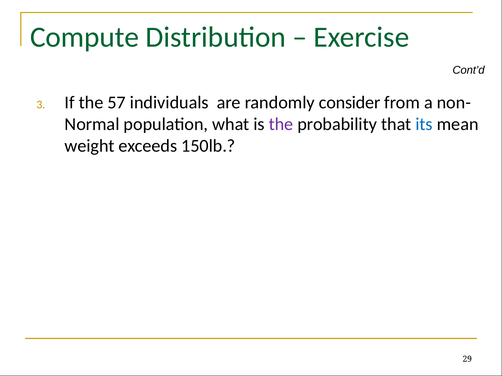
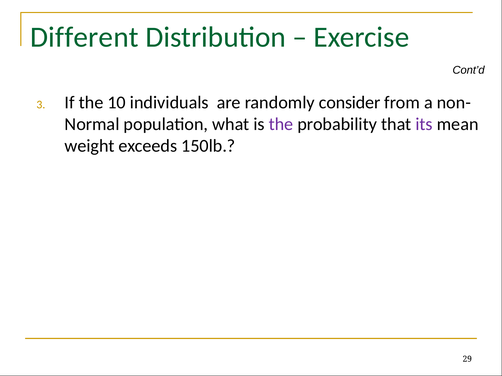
Compute: Compute -> Different
57: 57 -> 10
its colour: blue -> purple
